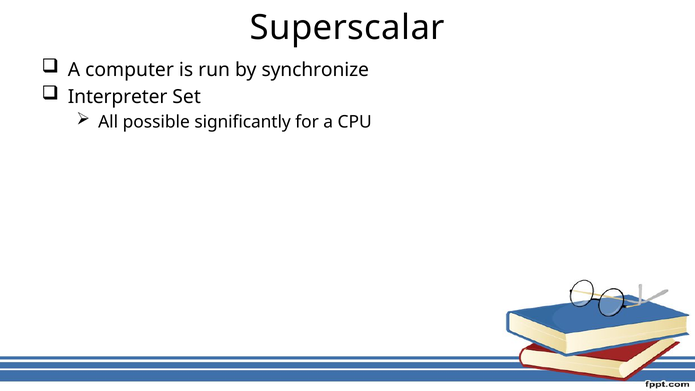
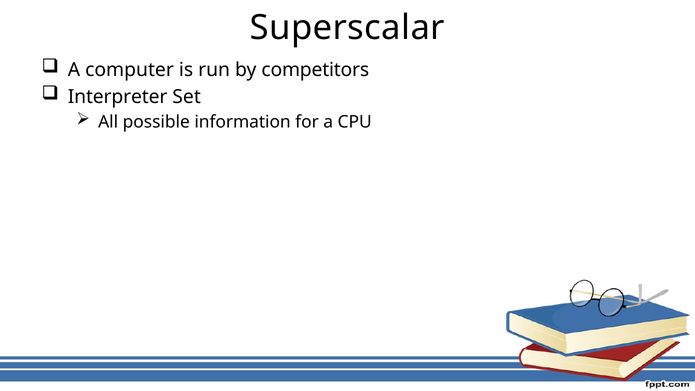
synchronize: synchronize -> competitors
significantly: significantly -> information
